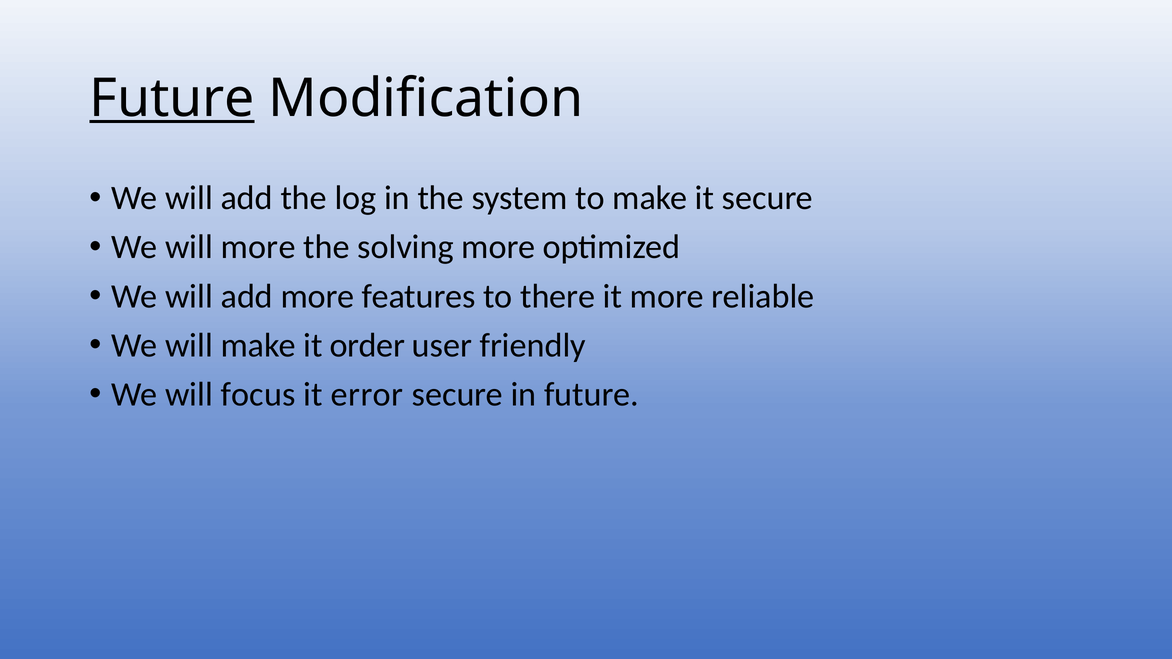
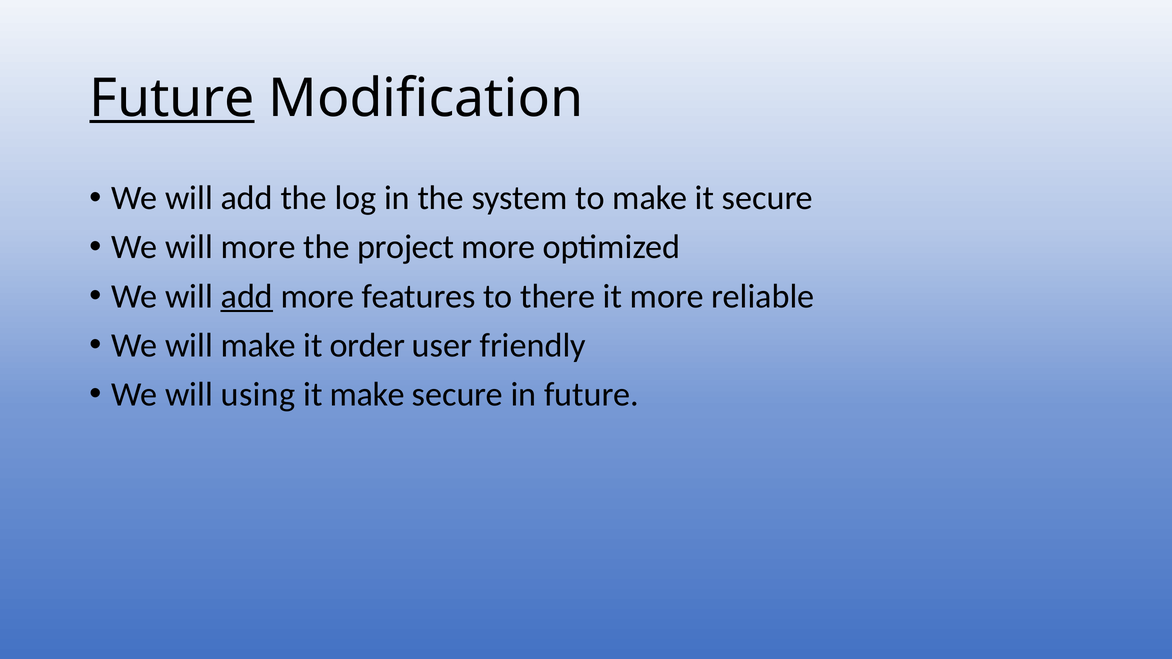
solving: solving -> project
add at (247, 296) underline: none -> present
focus: focus -> using
it error: error -> make
